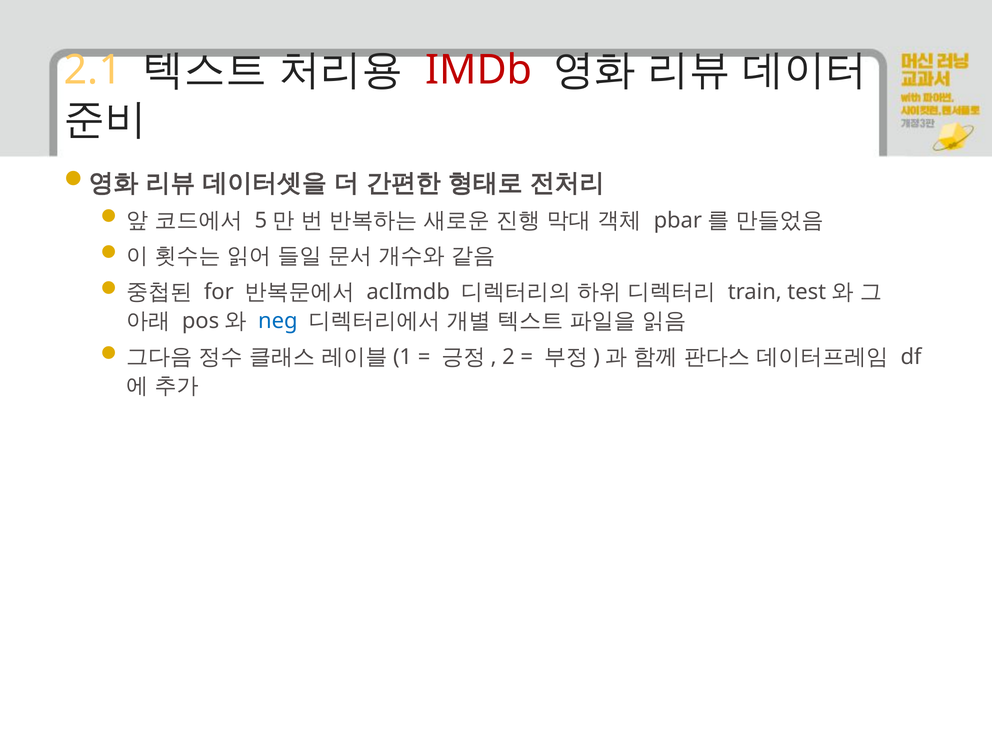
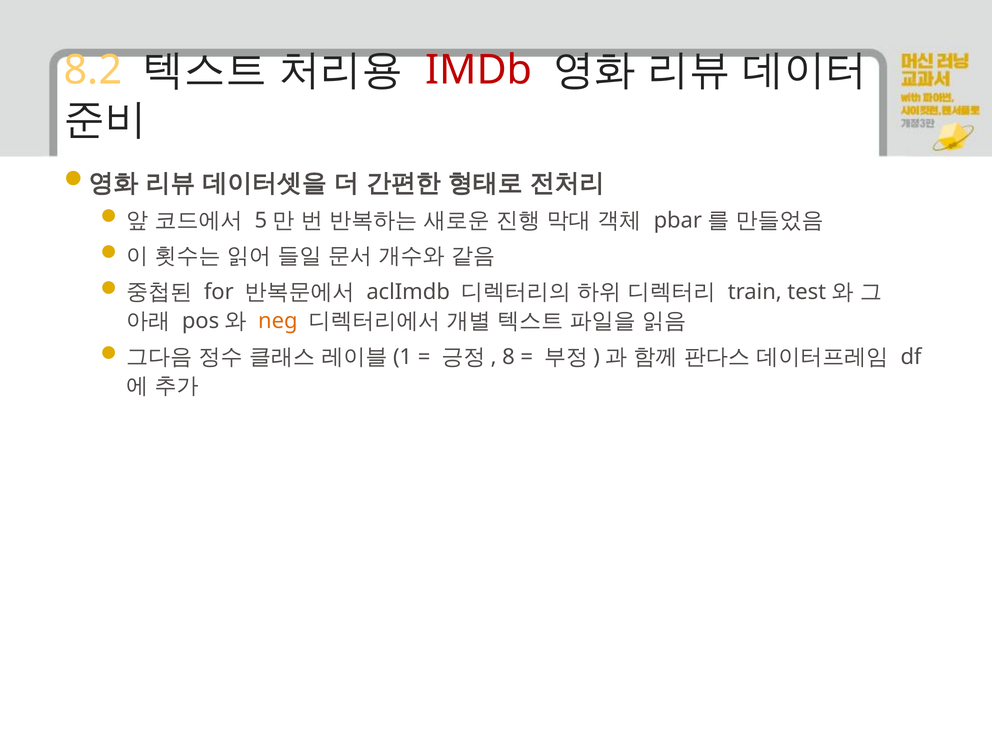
2.1: 2.1 -> 8.2
neg colour: blue -> orange
2: 2 -> 8
